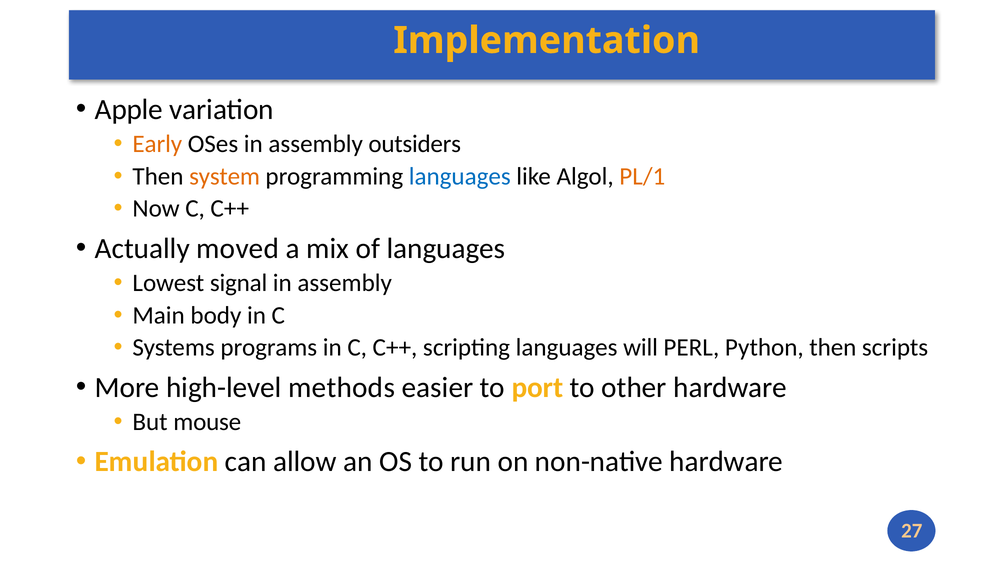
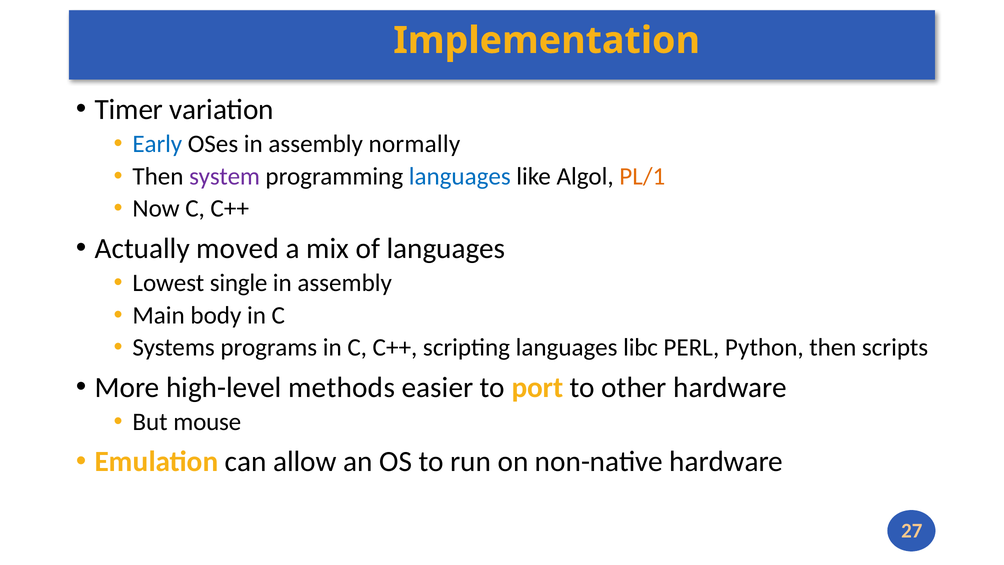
Apple: Apple -> Timer
Early colour: orange -> blue
outsiders: outsiders -> normally
system colour: orange -> purple
signal: signal -> single
will: will -> libc
